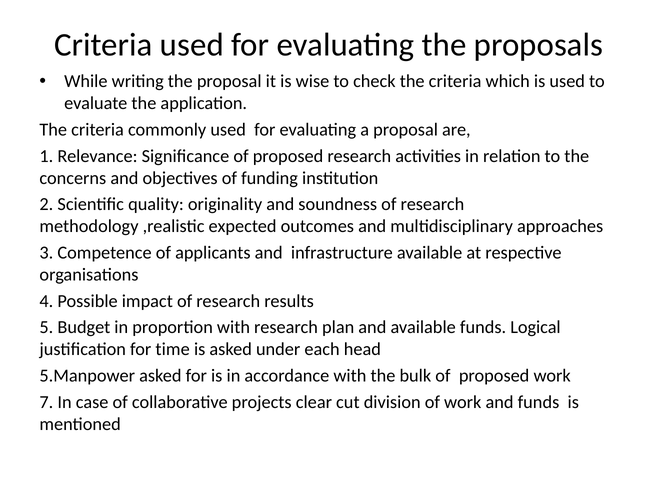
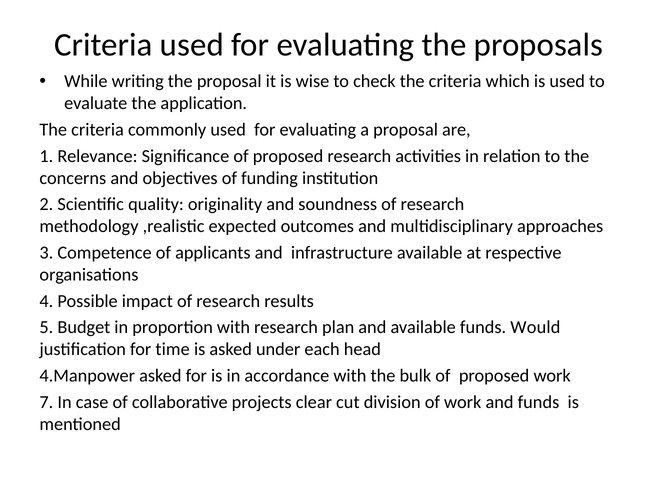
Logical: Logical -> Would
5.Manpower: 5.Manpower -> 4.Manpower
